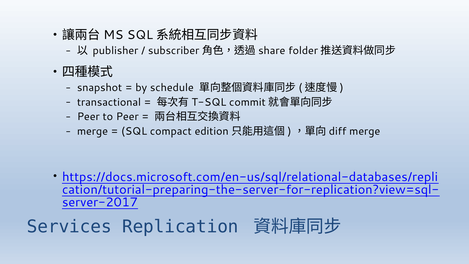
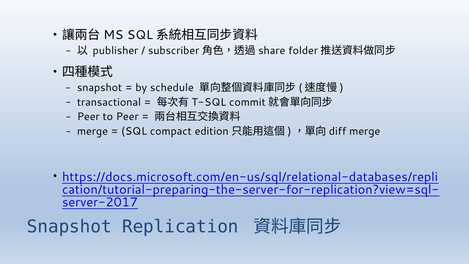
Services at (69, 227): Services -> Snapshot
